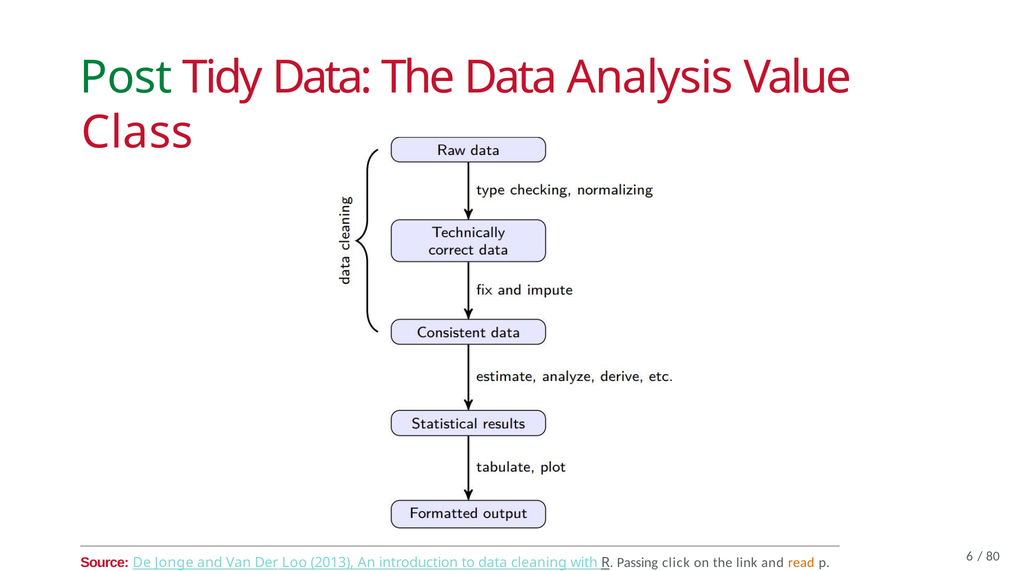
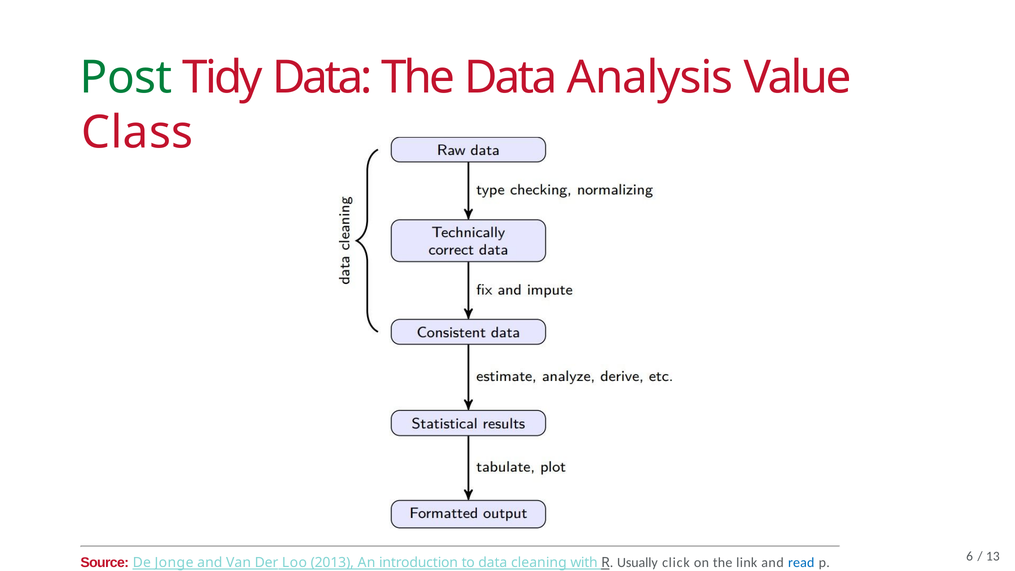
80: 80 -> 13
Passing: Passing -> Usually
read colour: orange -> blue
